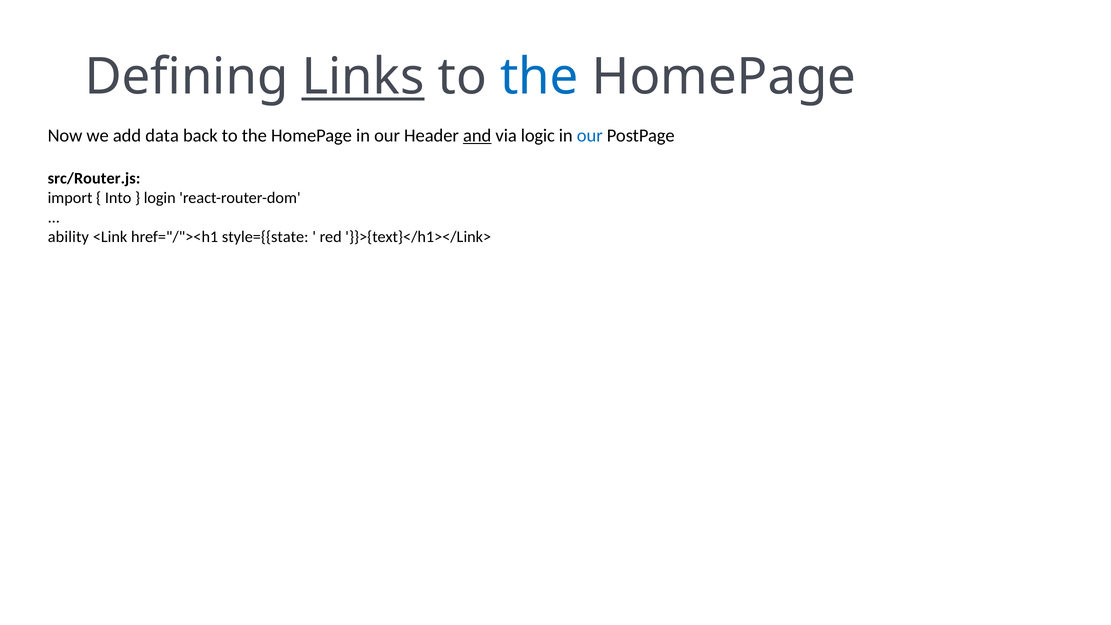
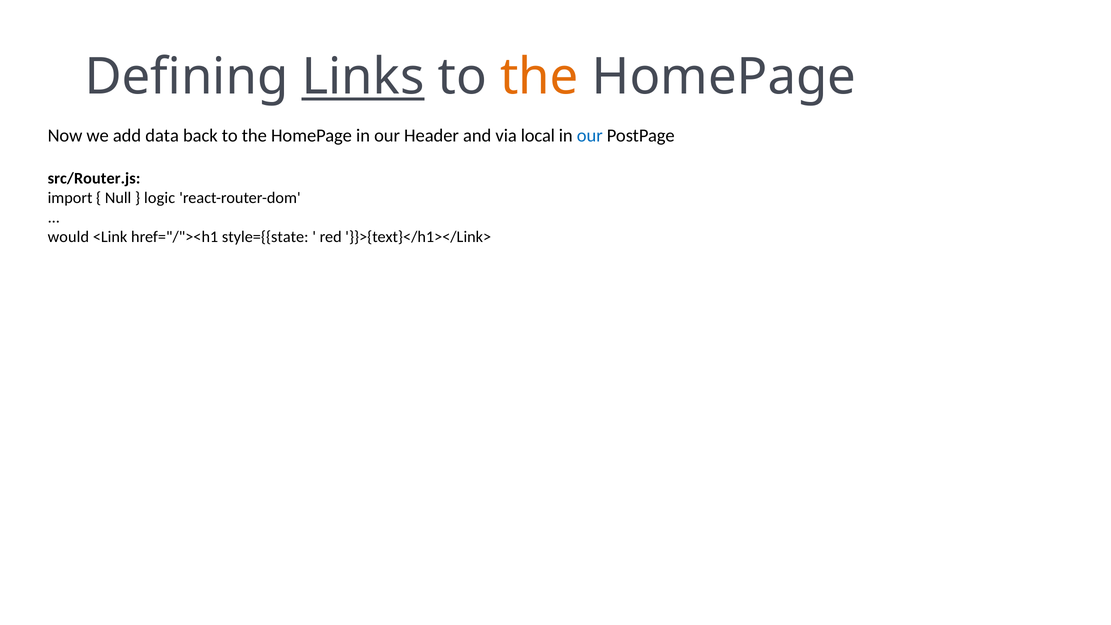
the at (539, 77) colour: blue -> orange
and underline: present -> none
logic: logic -> local
Into: Into -> Null
login: login -> logic
ability: ability -> would
